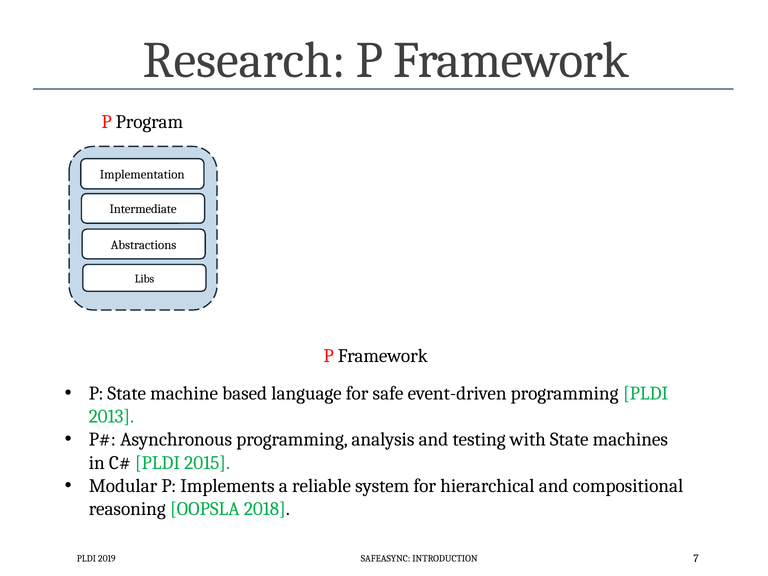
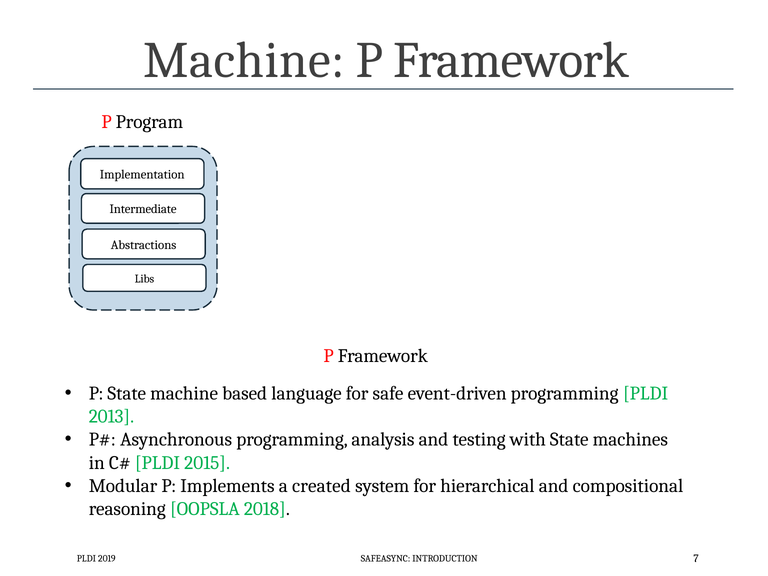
Research at (244, 60): Research -> Machine
reliable: reliable -> created
